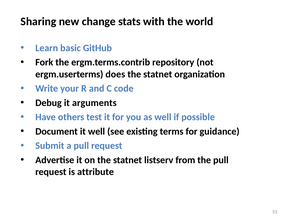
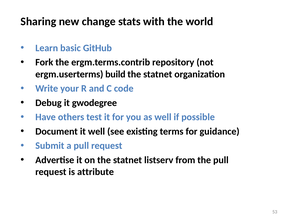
does: does -> build
arguments: arguments -> gwodegree
